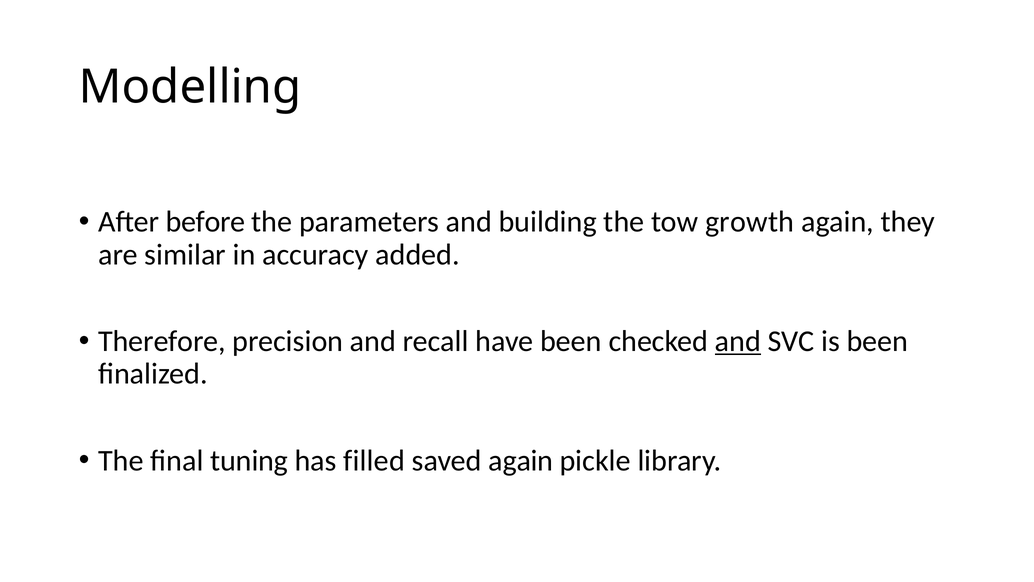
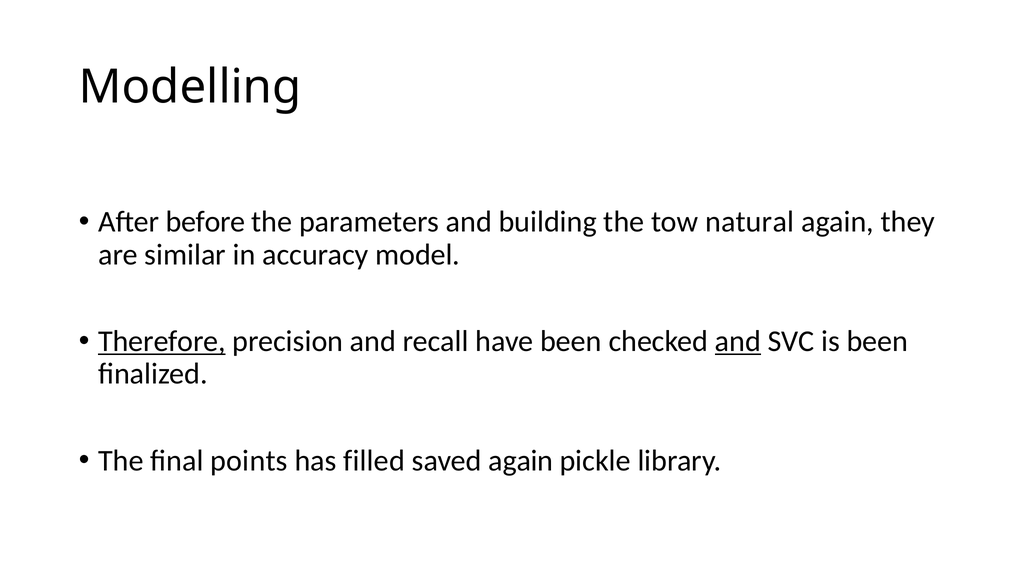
growth: growth -> natural
added: added -> model
Therefore underline: none -> present
tuning: tuning -> points
